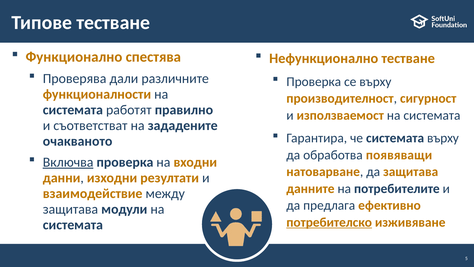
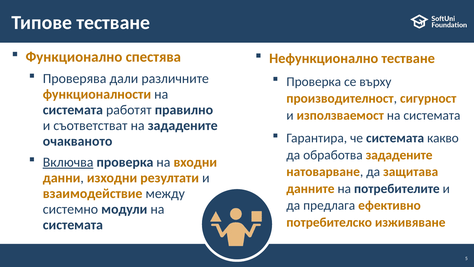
системата върху: върху -> какво
обработва появяващи: появяващи -> зададените
защитава at (70, 209): защитава -> системно
потребителско underline: present -> none
